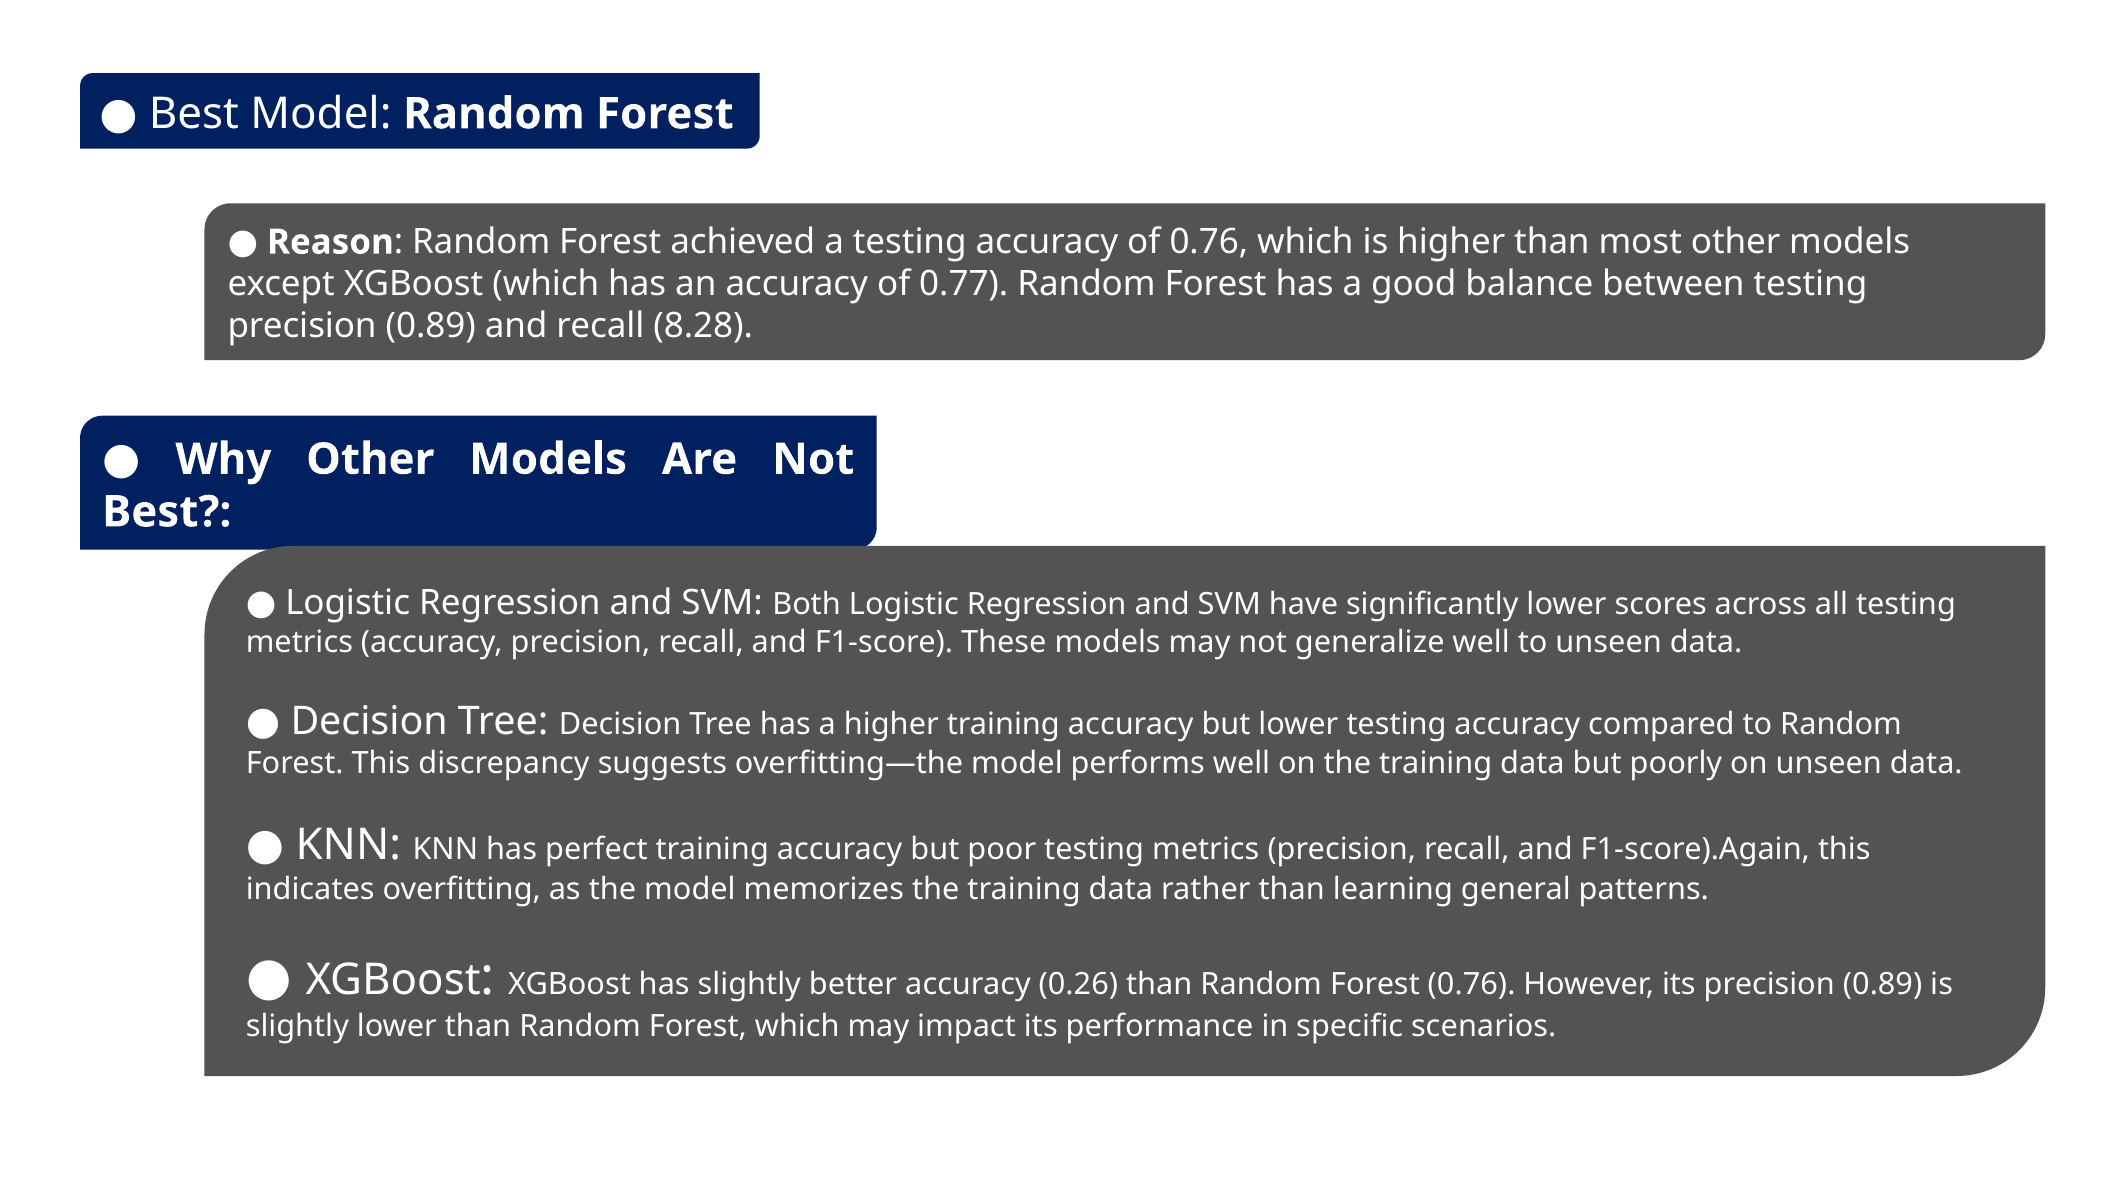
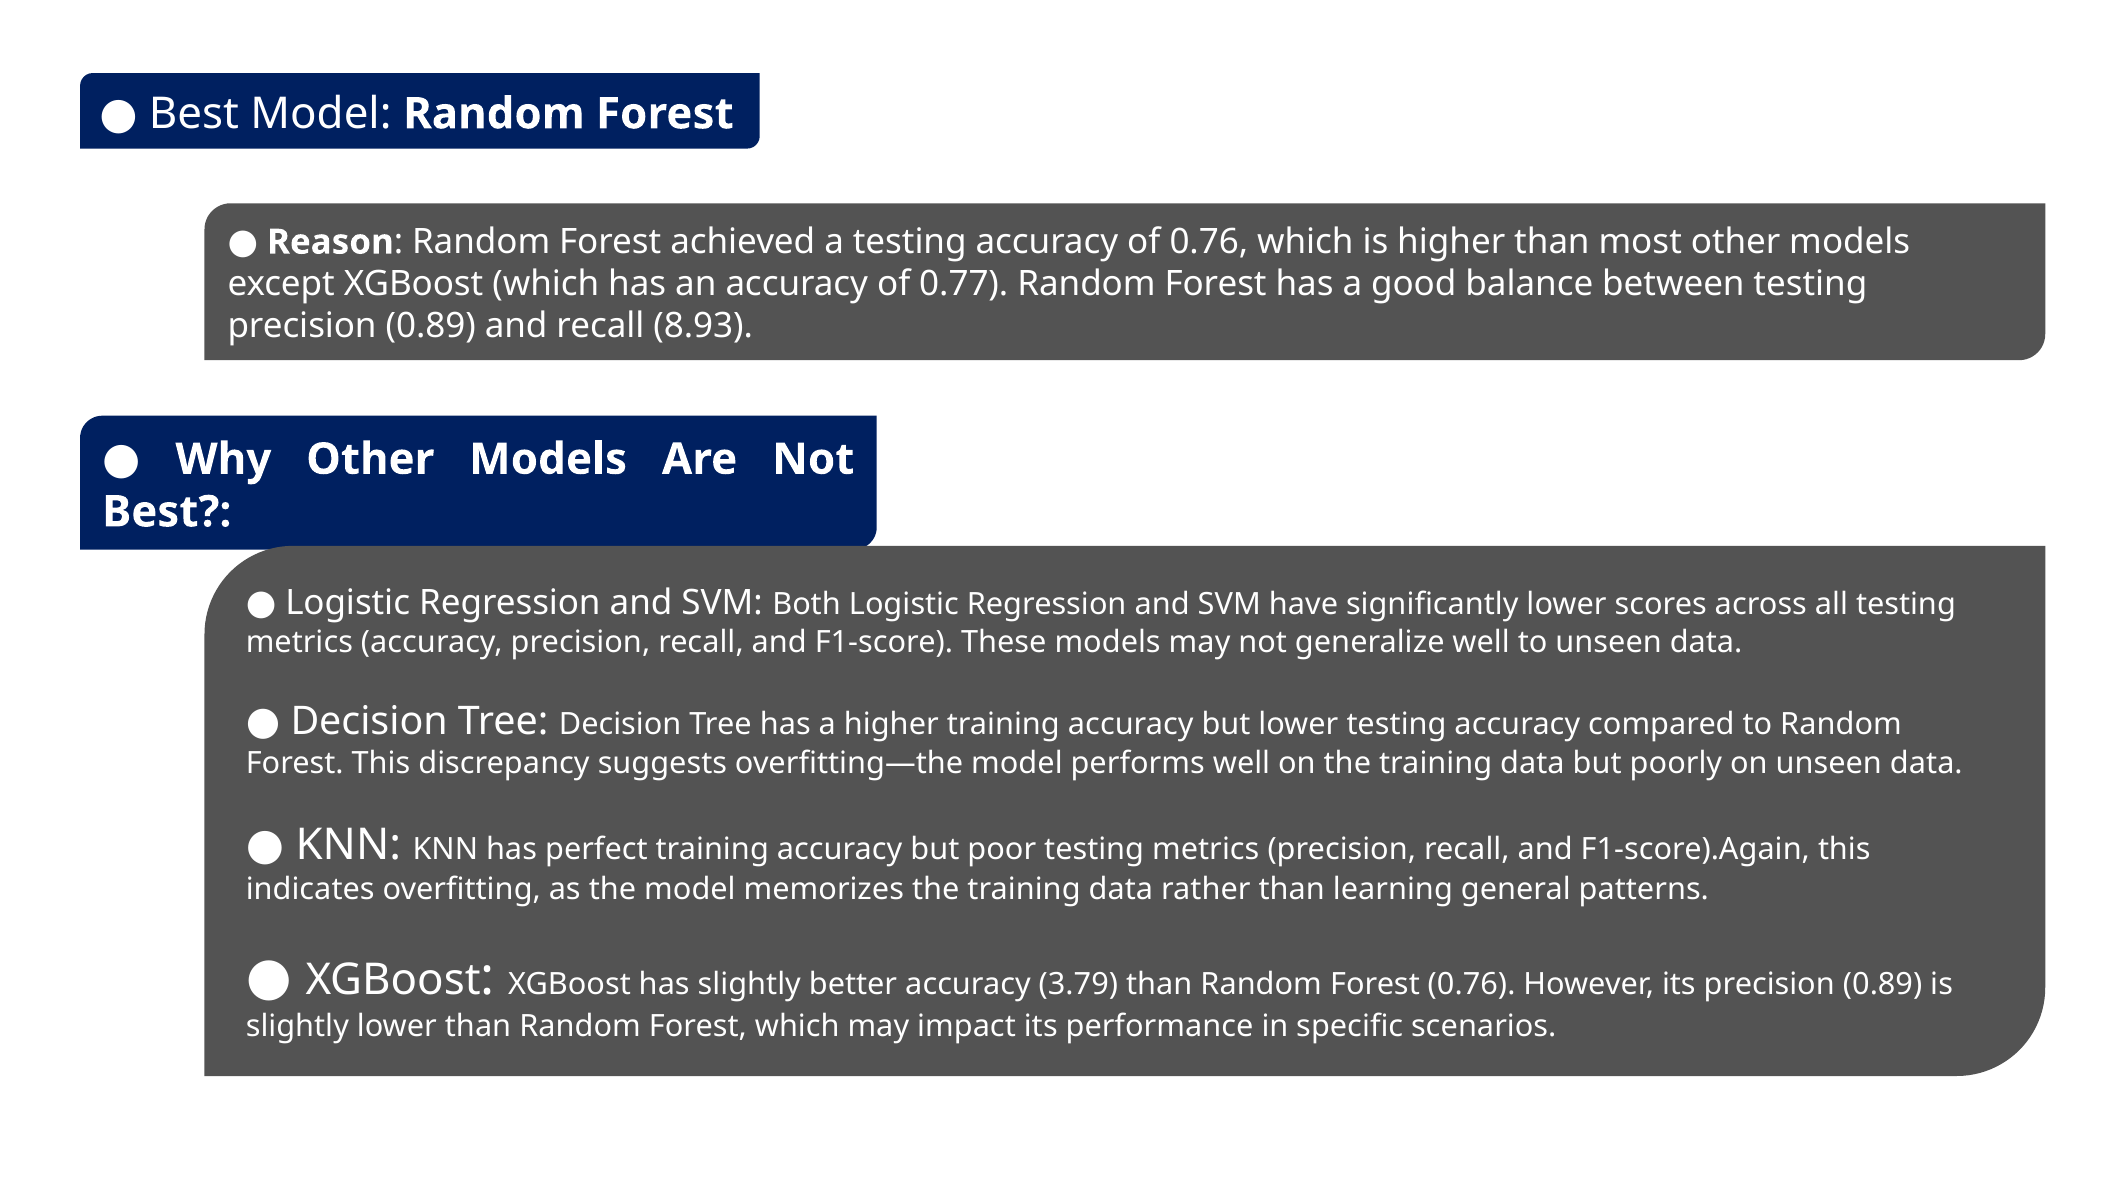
8.28: 8.28 -> 8.93
0.26: 0.26 -> 3.79
